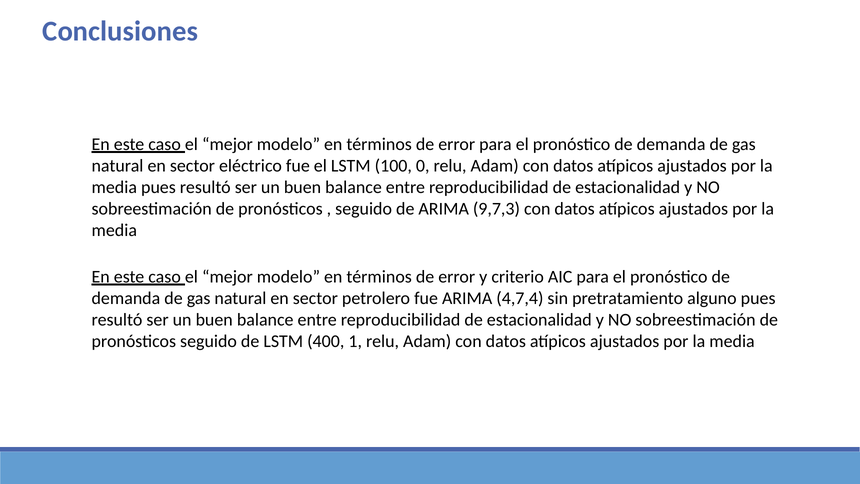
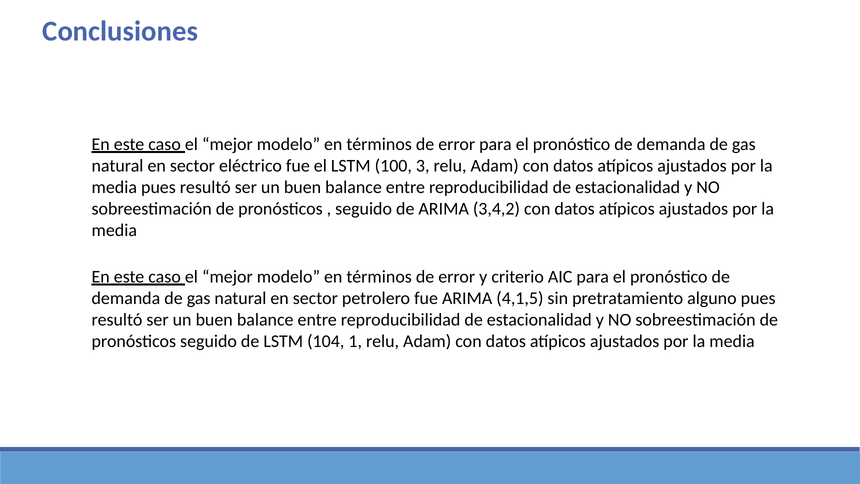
0: 0 -> 3
9,7,3: 9,7,3 -> 3,4,2
4,7,4: 4,7,4 -> 4,1,5
400: 400 -> 104
